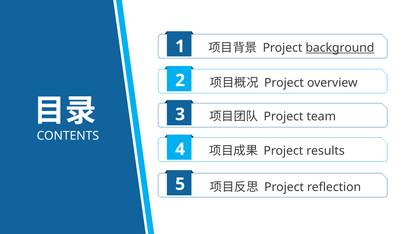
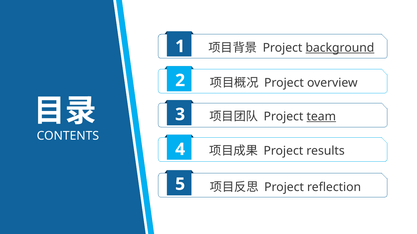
team underline: none -> present
